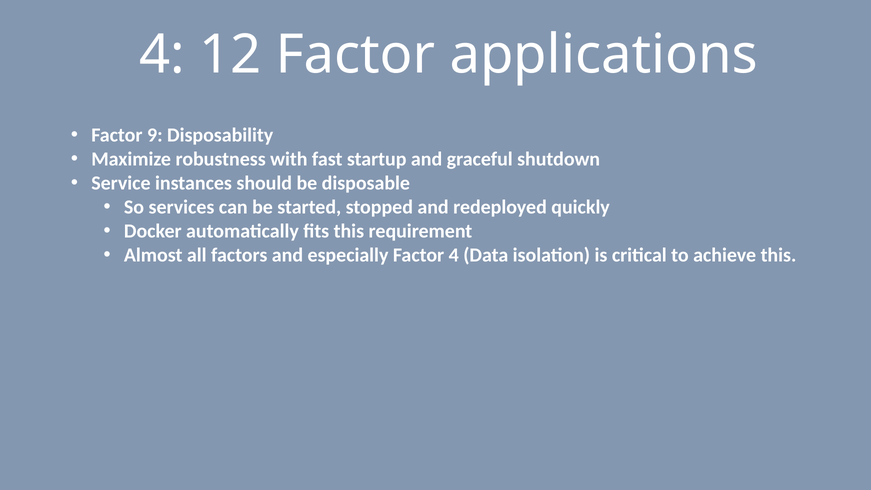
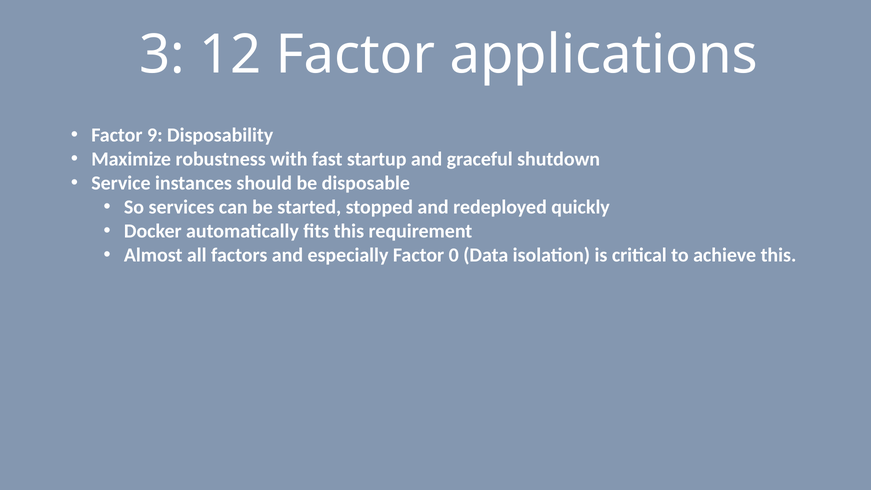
4 at (162, 55): 4 -> 3
Factor 4: 4 -> 0
